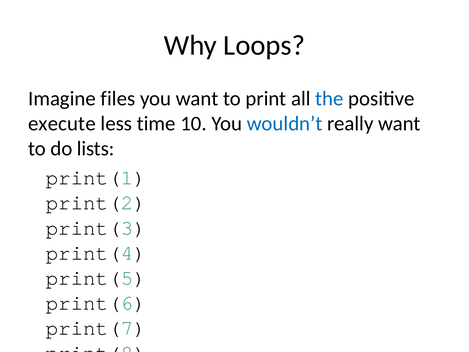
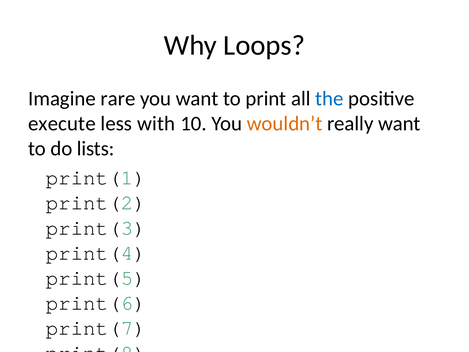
files: files -> rare
time: time -> with
wouldn’t colour: blue -> orange
